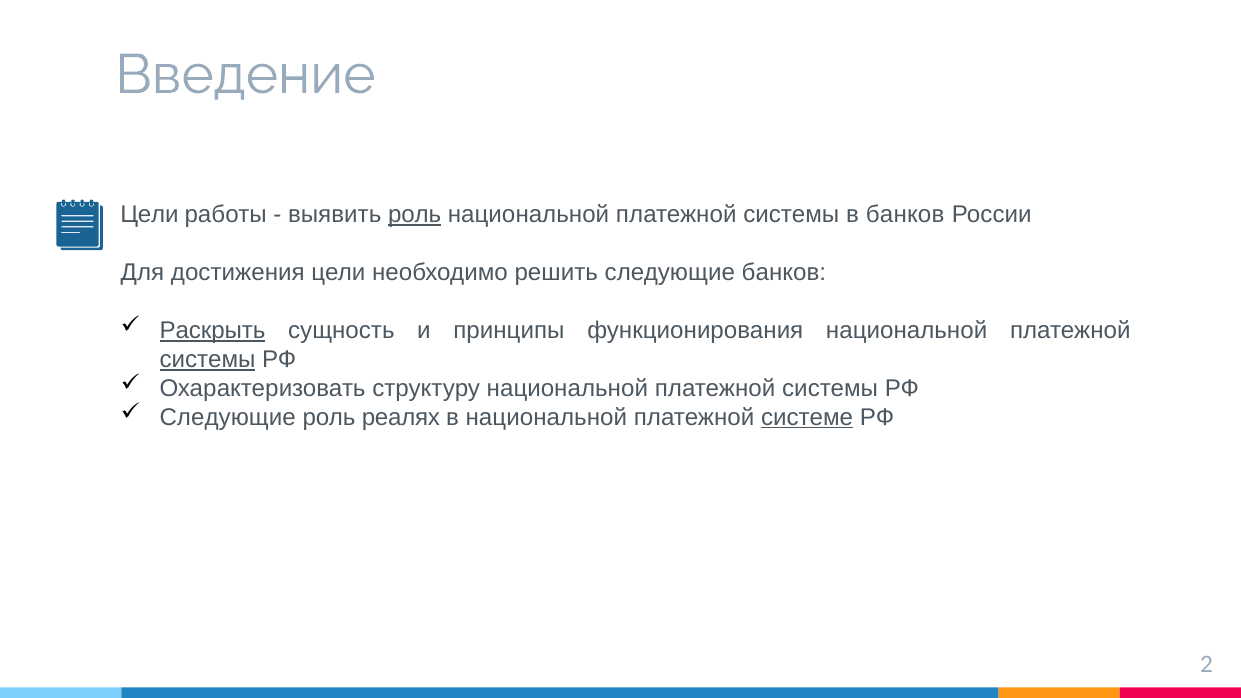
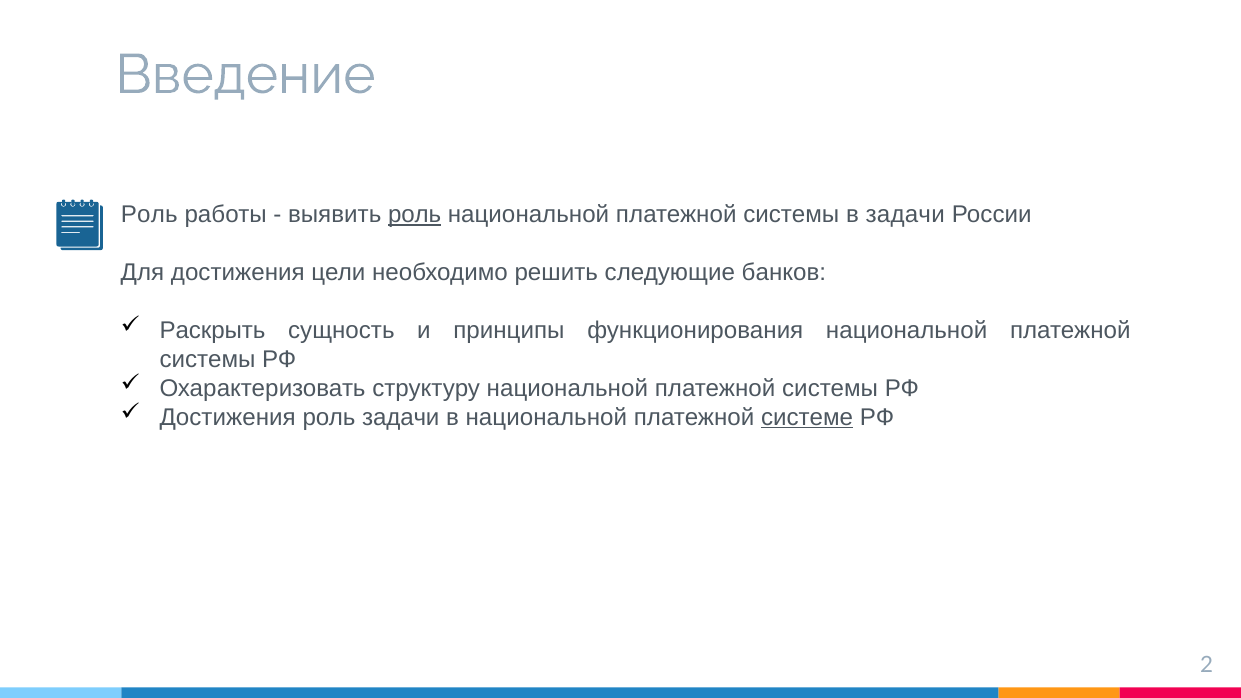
Цели at (149, 215): Цели -> Роль
в банков: банков -> задачи
Раскрыть underline: present -> none
системы at (207, 359) underline: present -> none
Следующие at (228, 417): Следующие -> Достижения
роль реалях: реалях -> задачи
